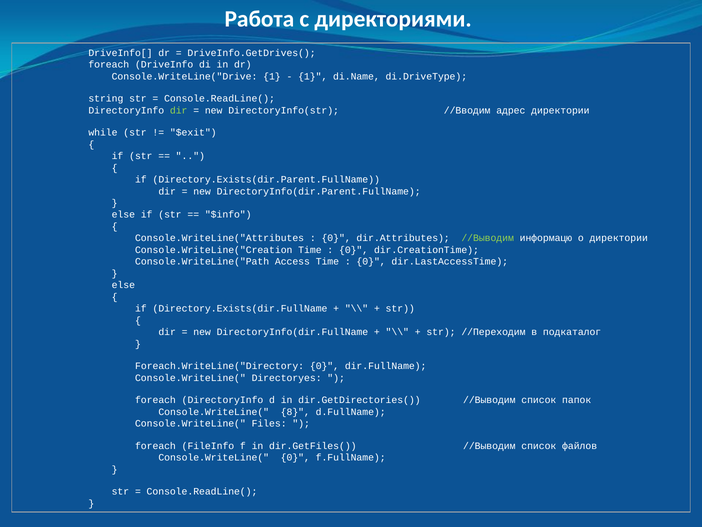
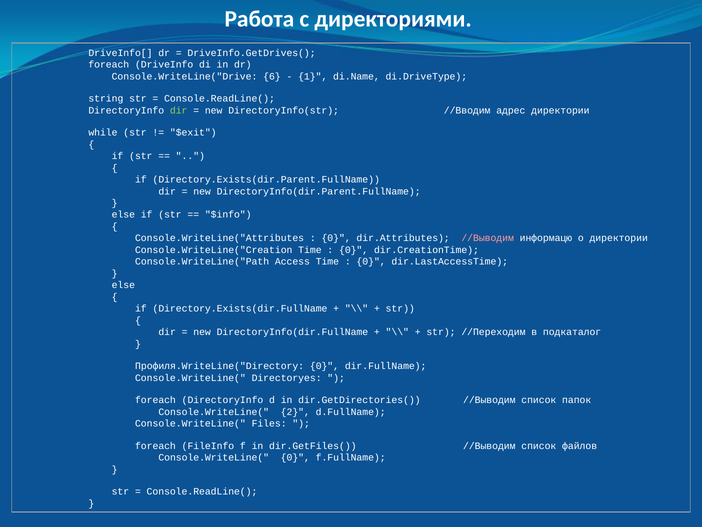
Console.WriteLine("Drive 1: 1 -> 6
//Выводим at (488, 238) colour: light green -> pink
Foreach.WriteLine("Directory: Foreach.WriteLine("Directory -> Профиля.WriteLine("Directory
8: 8 -> 2
